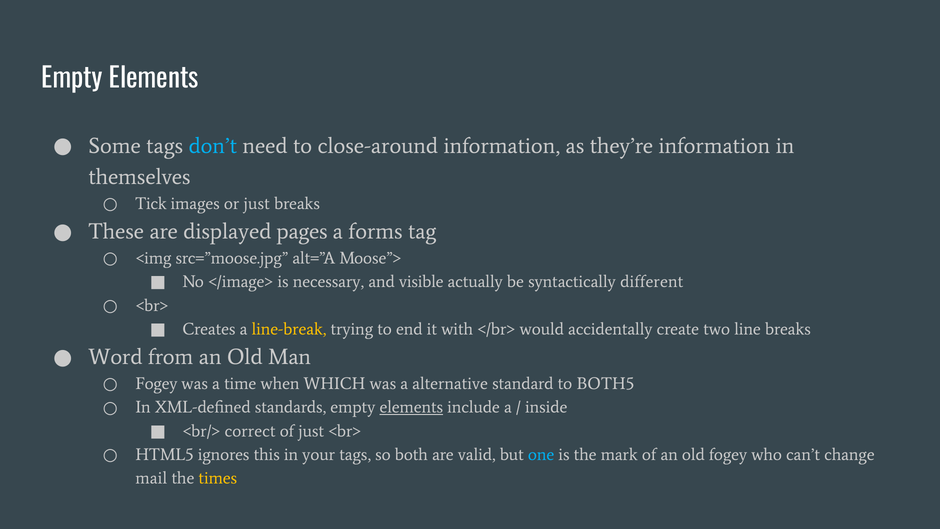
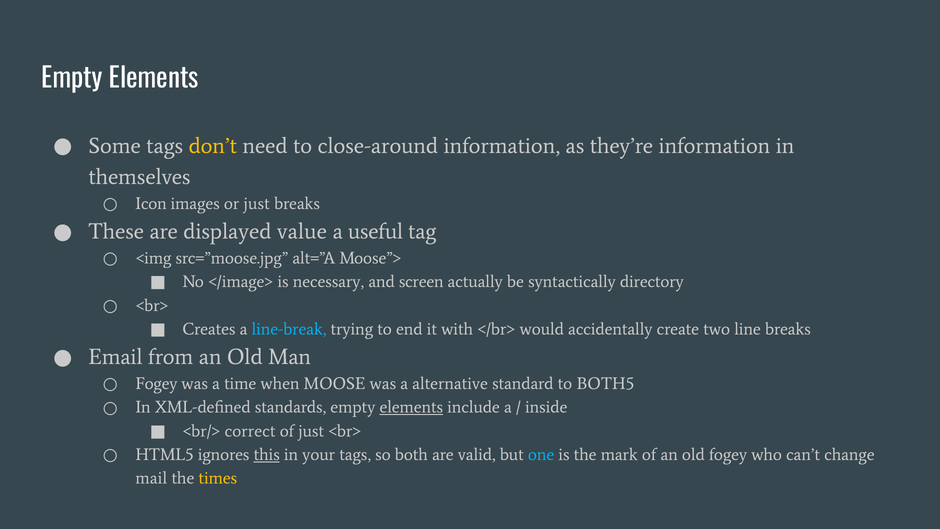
don’t colour: light blue -> yellow
Tick: Tick -> Icon
pages: pages -> value
forms: forms -> useful
visible: visible -> screen
different: different -> directory
line-break colour: yellow -> light blue
Word: Word -> Email
WHICH: WHICH -> MOOSE
this underline: none -> present
